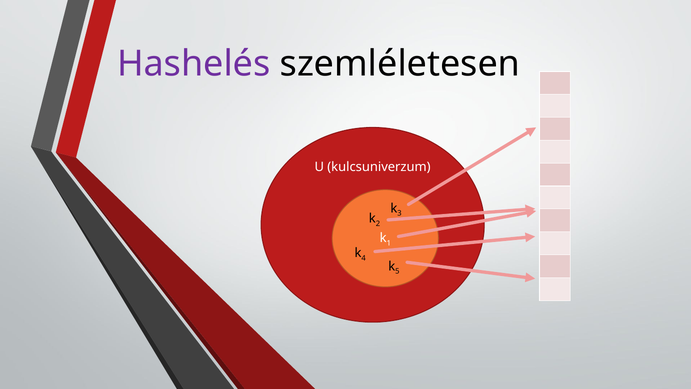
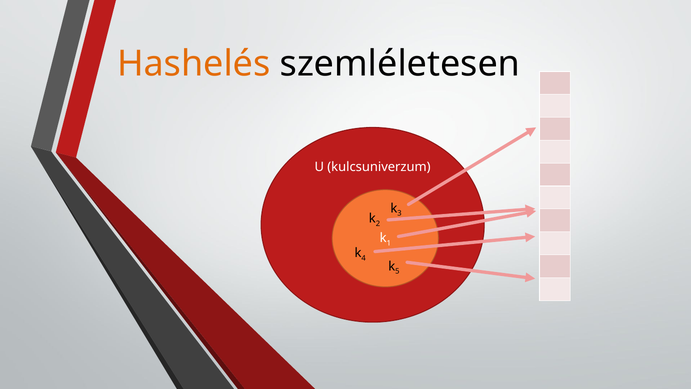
Hashelés colour: purple -> orange
